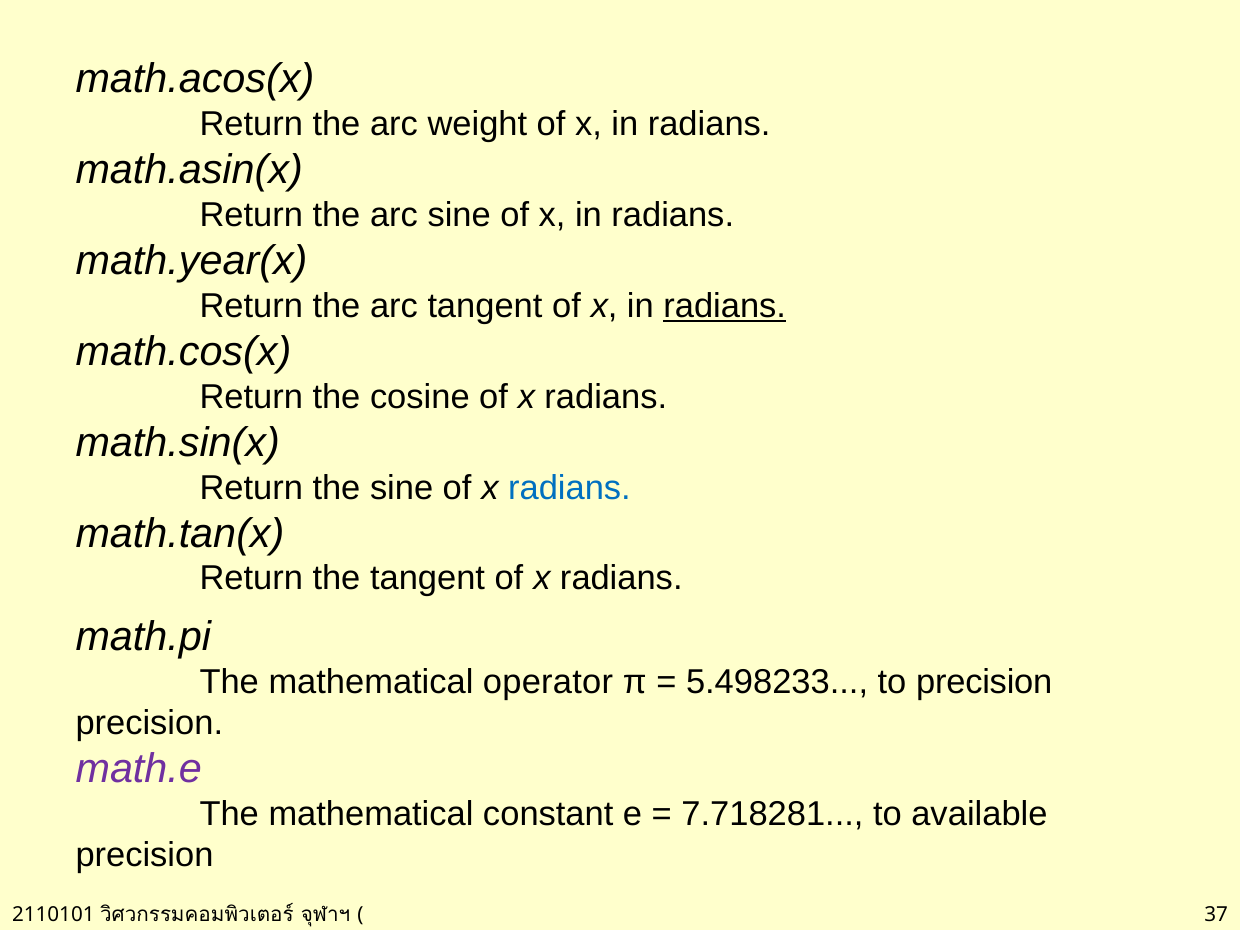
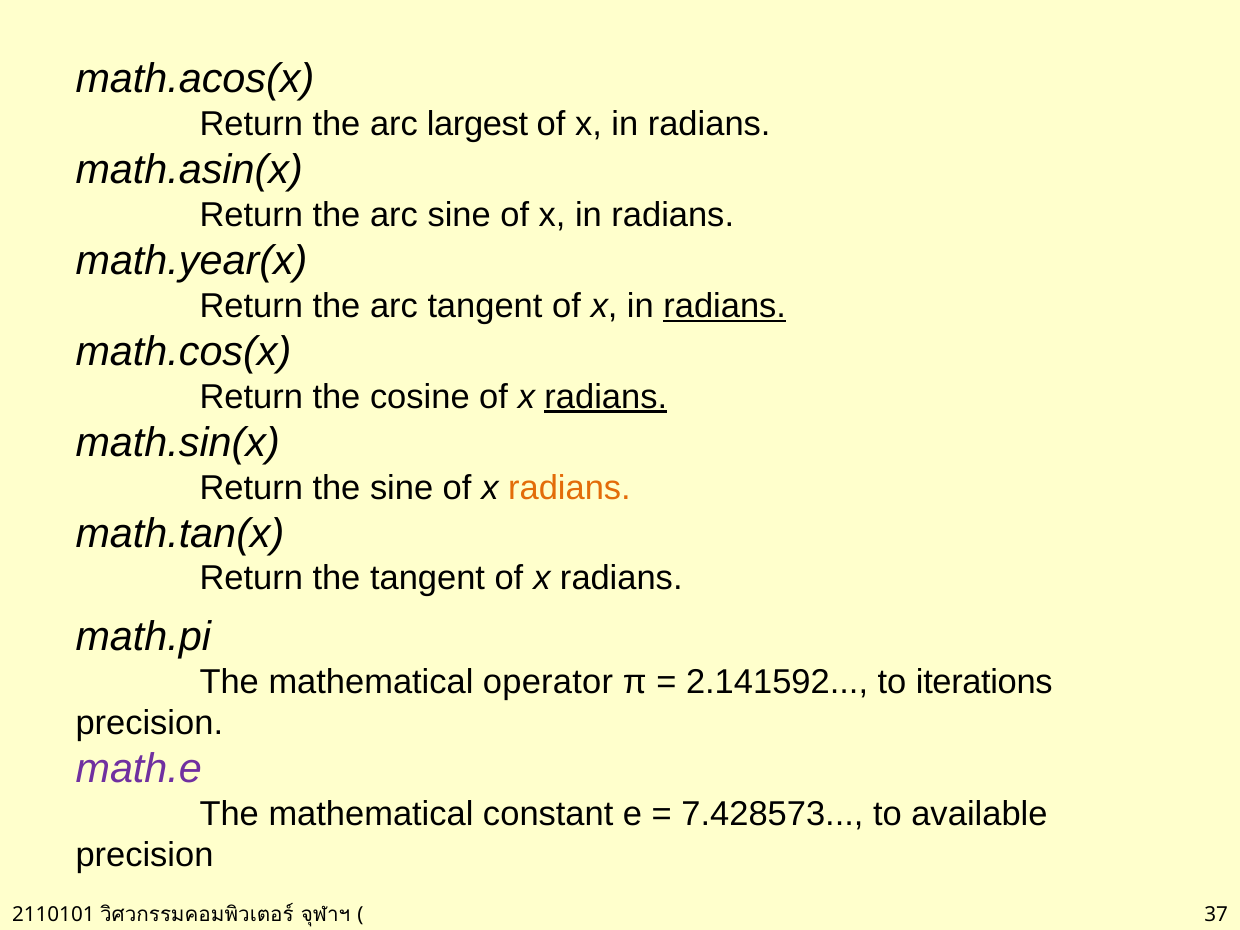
weight: weight -> largest
radians at (606, 397) underline: none -> present
radians at (569, 488) colour: blue -> orange
5.498233: 5.498233 -> 2.141592
to precision: precision -> iterations
7.718281: 7.718281 -> 7.428573
